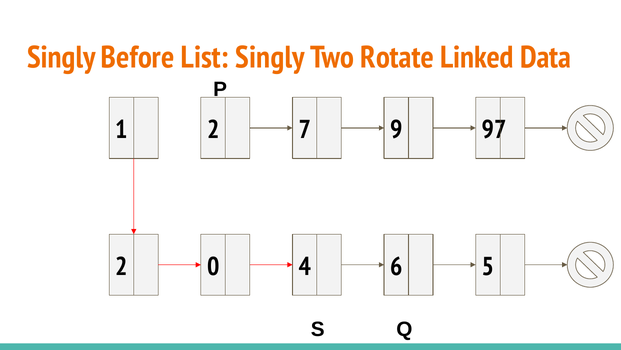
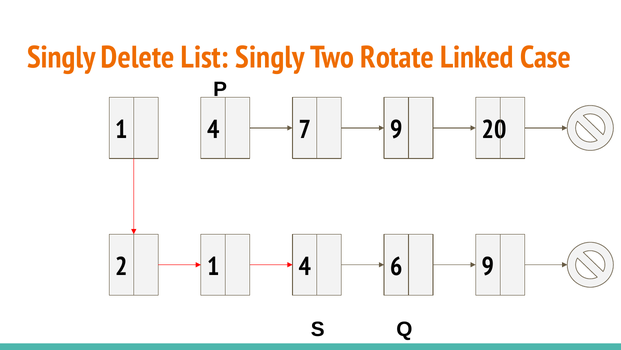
Before: Before -> Delete
Data: Data -> Case
2 at (213, 130): 2 -> 4
97: 97 -> 20
2 0: 0 -> 1
6 5: 5 -> 9
